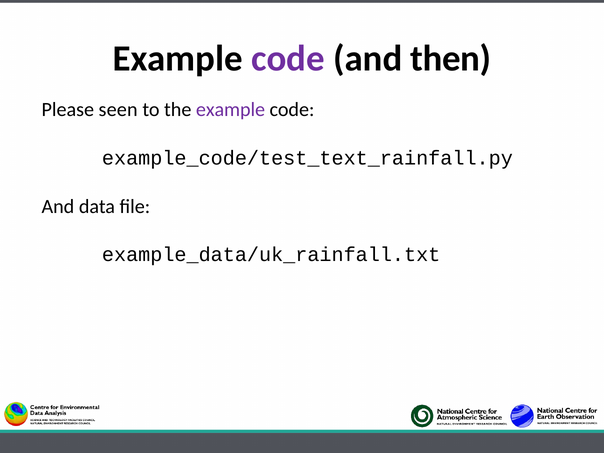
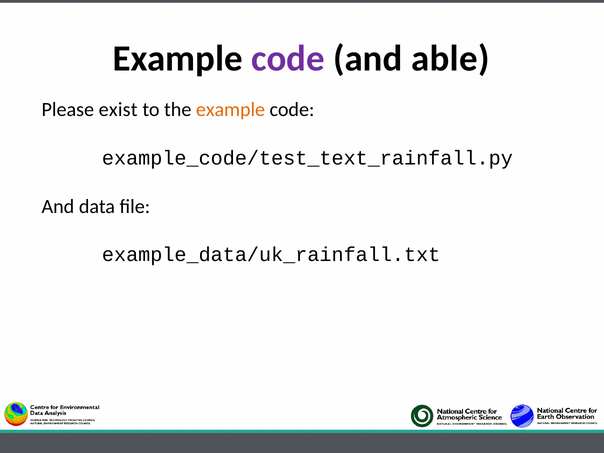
then: then -> able
seen: seen -> exist
example at (231, 110) colour: purple -> orange
